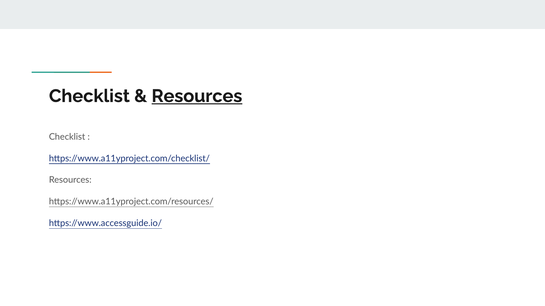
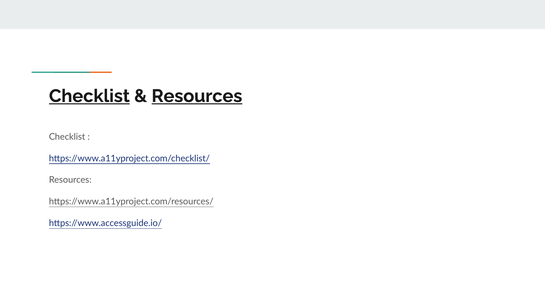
Checklist at (89, 96) underline: none -> present
